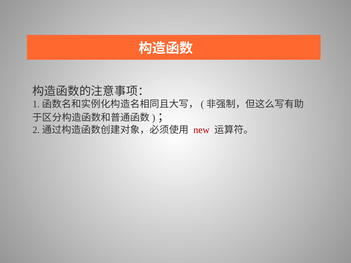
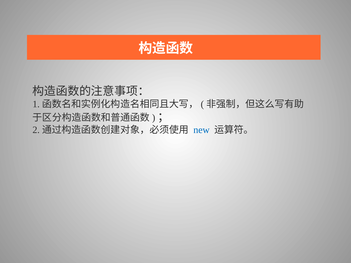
new colour: red -> blue
